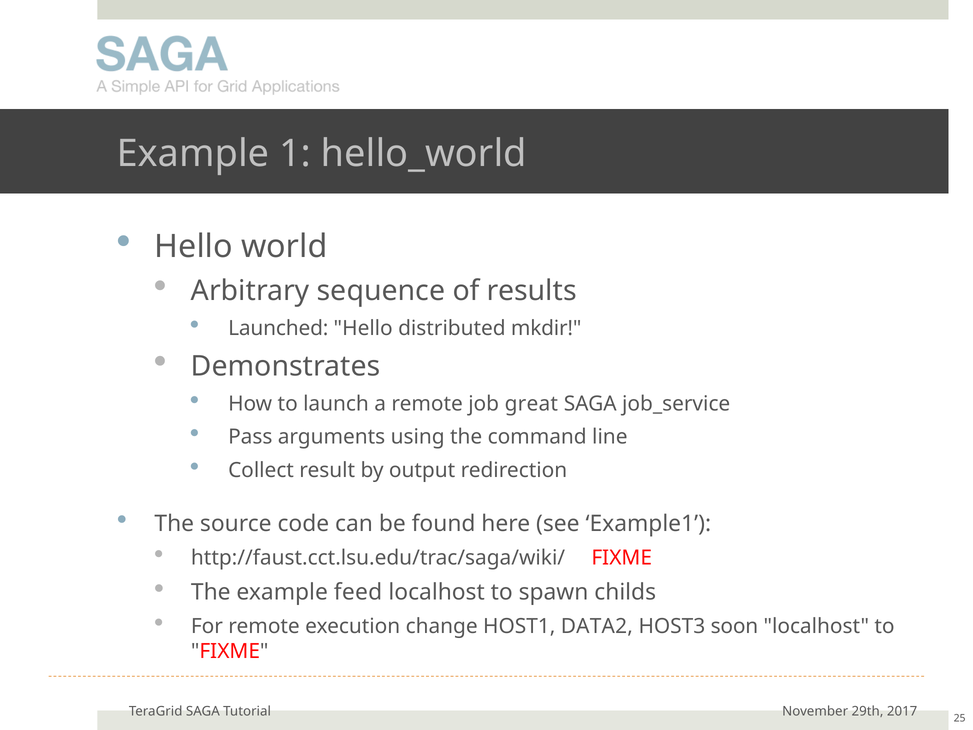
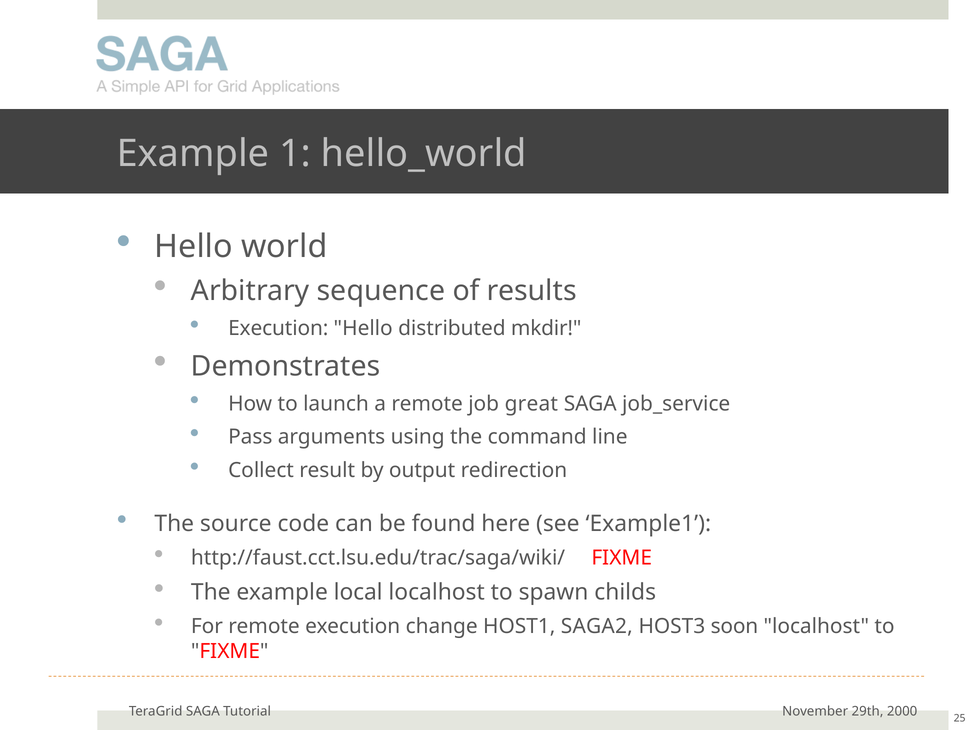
Launched at (278, 328): Launched -> Execution
feed: feed -> local
DATA2: DATA2 -> SAGA2
2017: 2017 -> 2000
